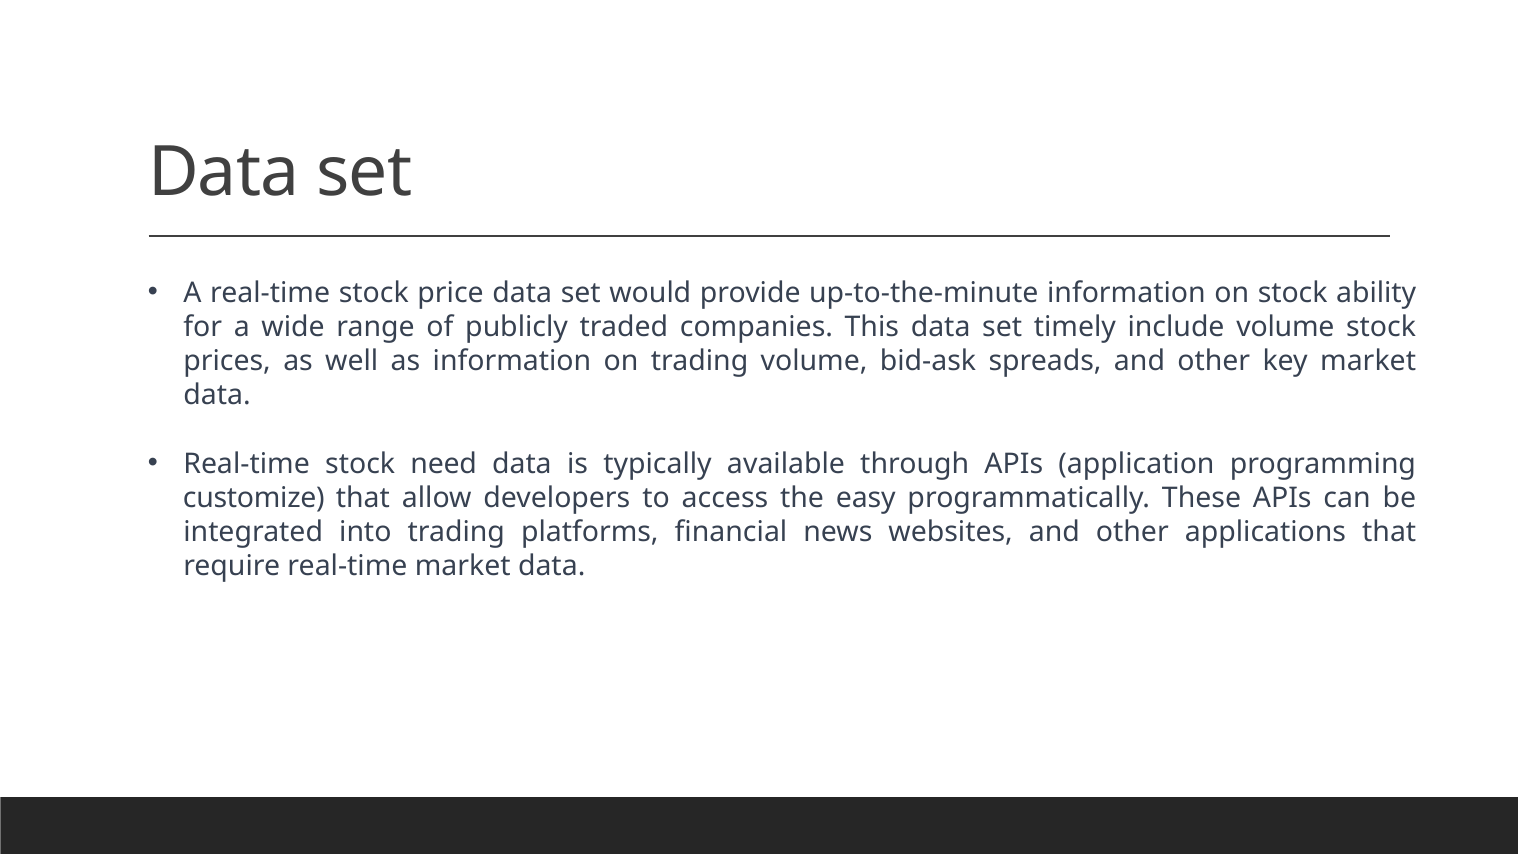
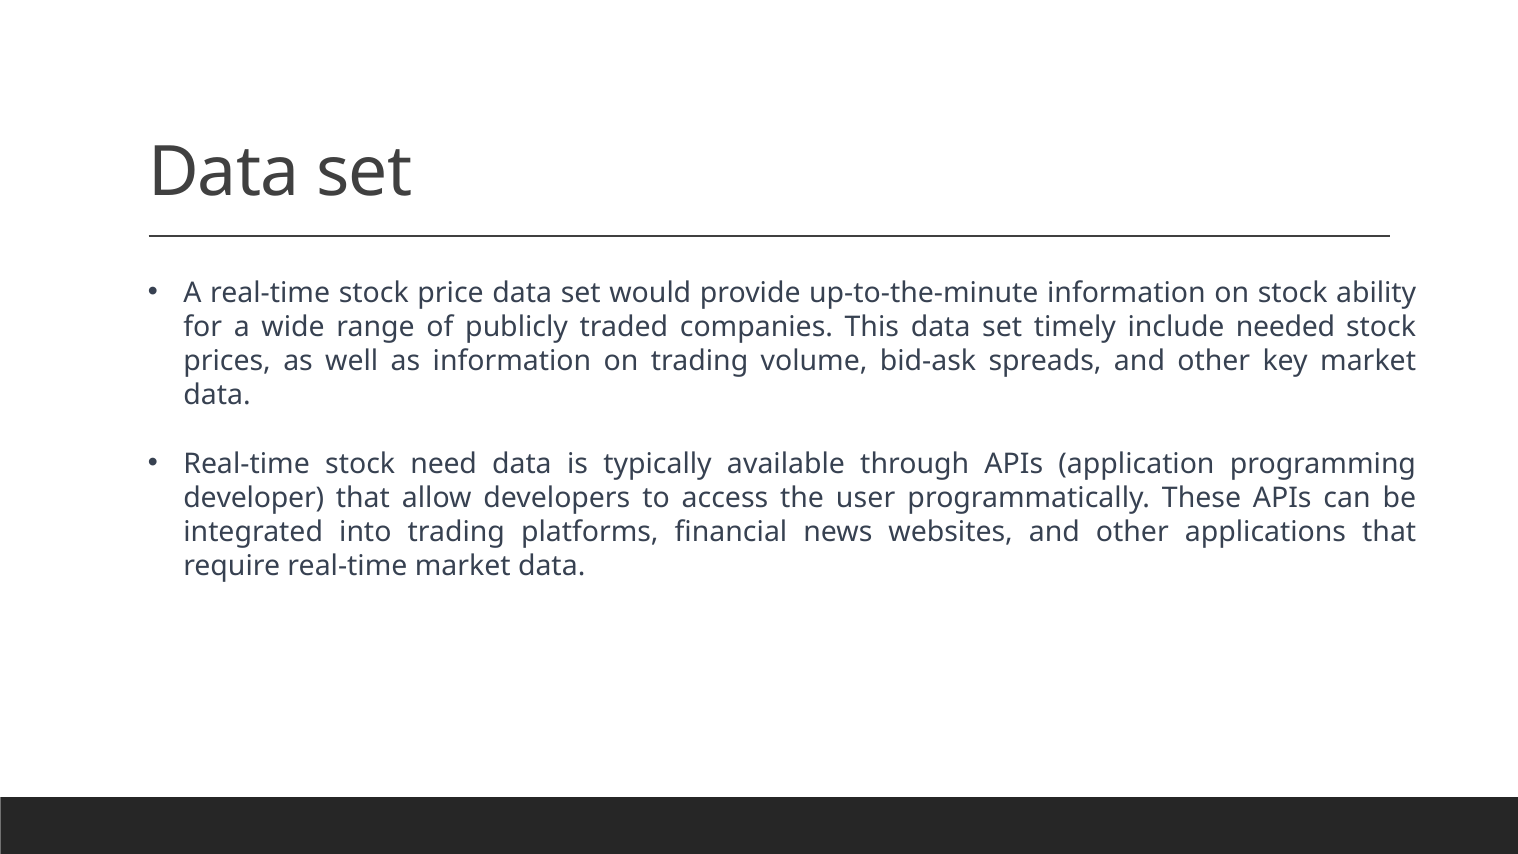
include volume: volume -> needed
customize: customize -> developer
easy: easy -> user
